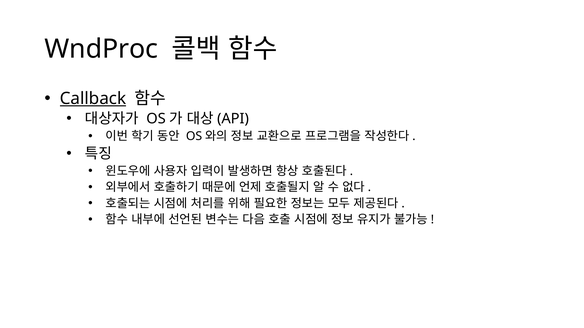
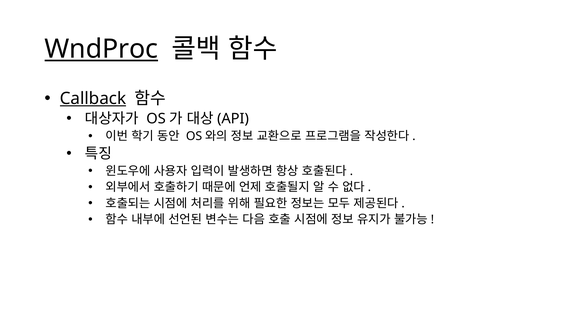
WndProc underline: none -> present
